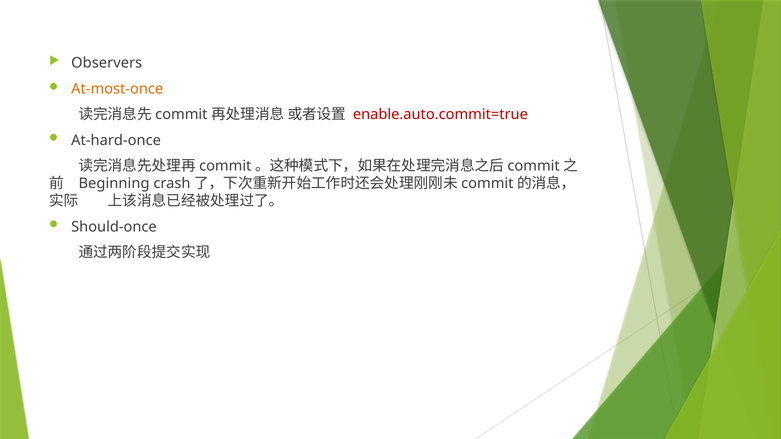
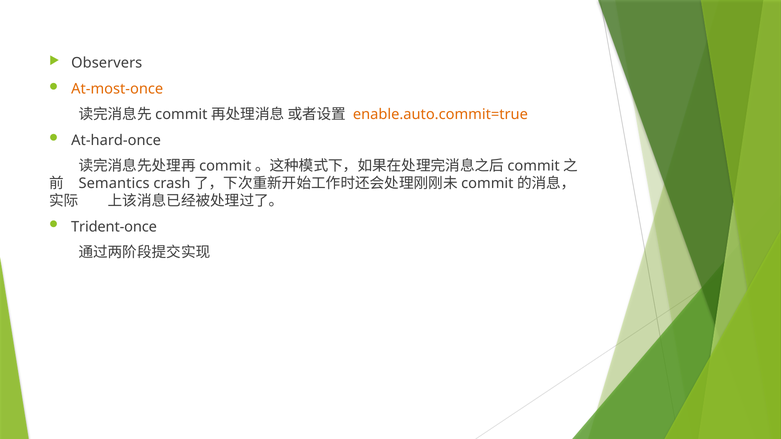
enable.auto.commit=true colour: red -> orange
Beginning: Beginning -> Semantics
Should-once: Should-once -> Trident-once
